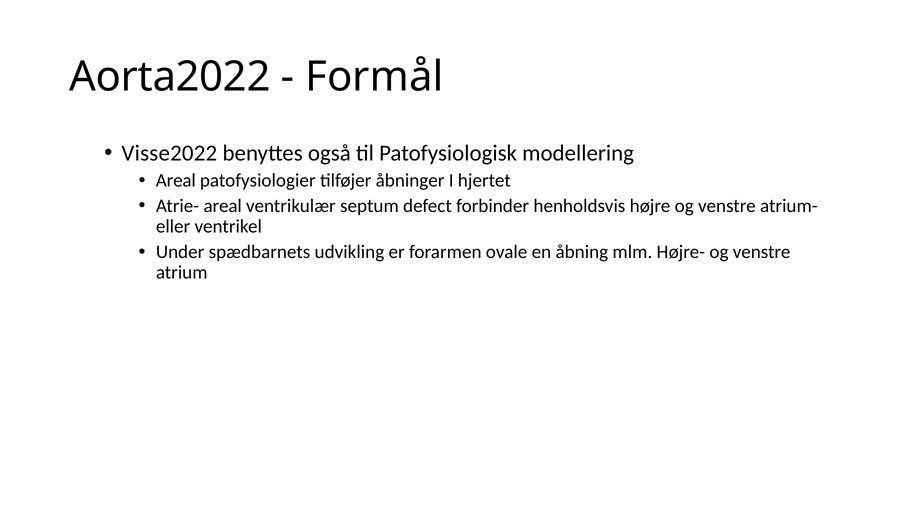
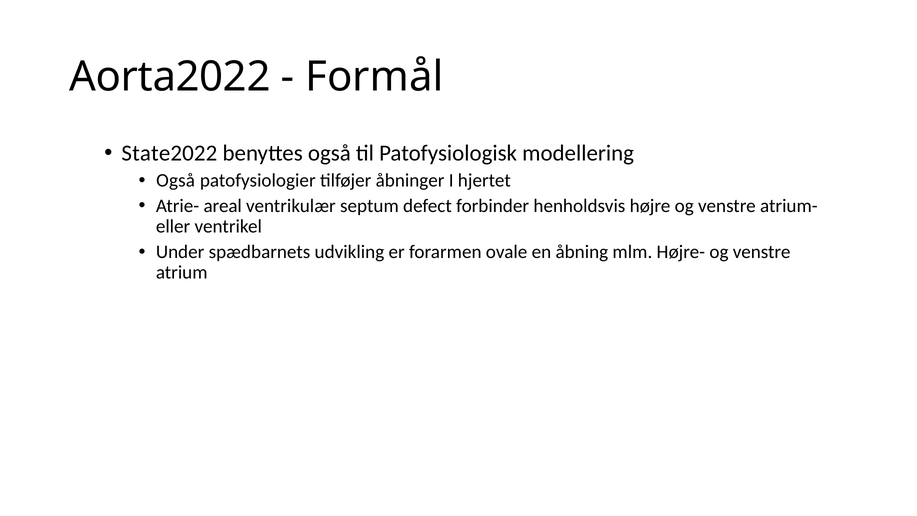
Visse2022: Visse2022 -> State2022
Areal at (176, 180): Areal -> Også
